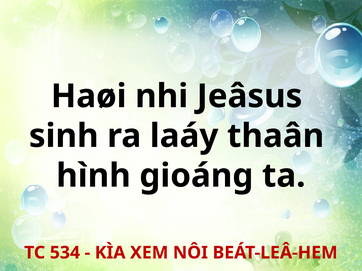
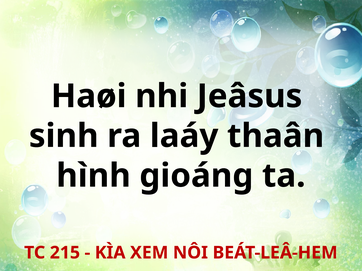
534: 534 -> 215
